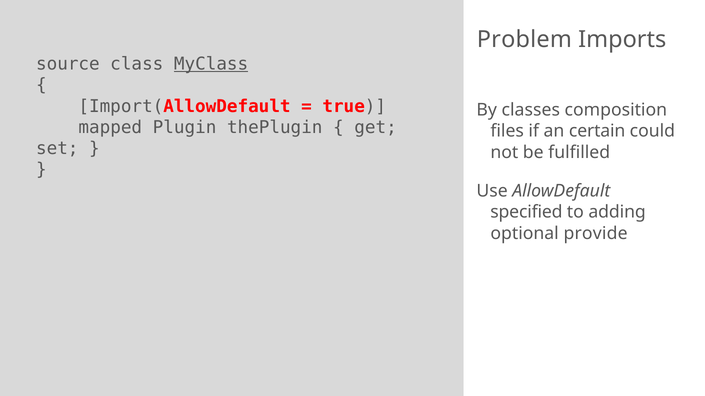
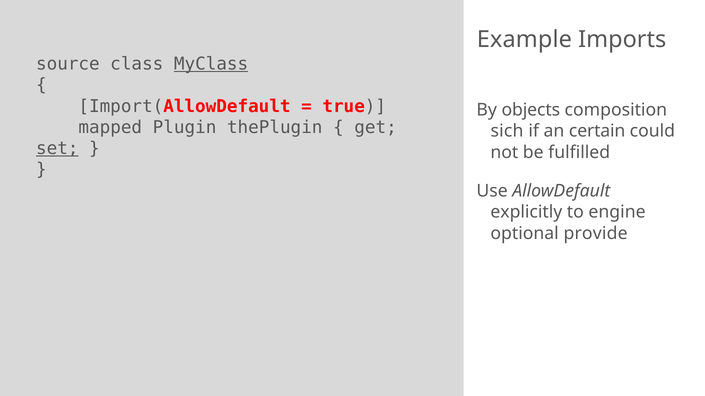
Problem: Problem -> Example
classes: classes -> objects
files: files -> sich
set underline: none -> present
specified: specified -> explicitly
adding: adding -> engine
